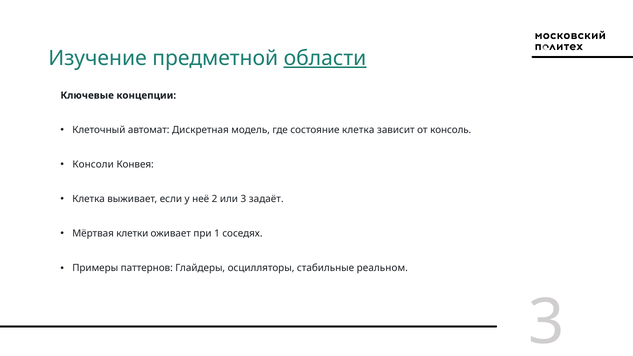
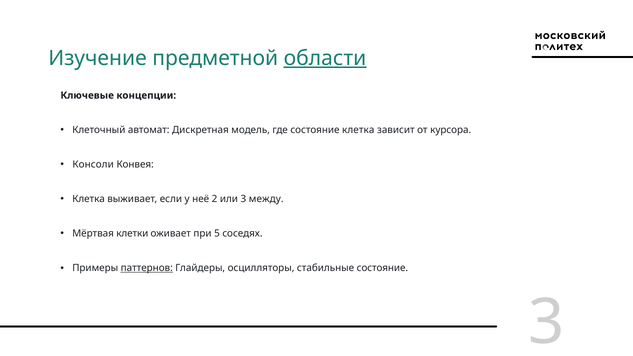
консоль: консоль -> курсора
задаёт: задаёт -> между
1: 1 -> 5
паттернов underline: none -> present
стабильные реальном: реальном -> состояние
